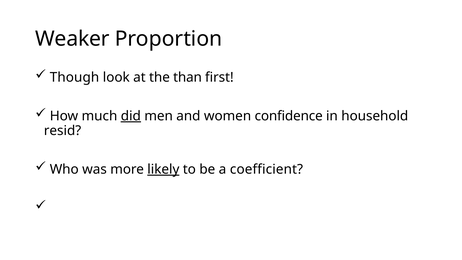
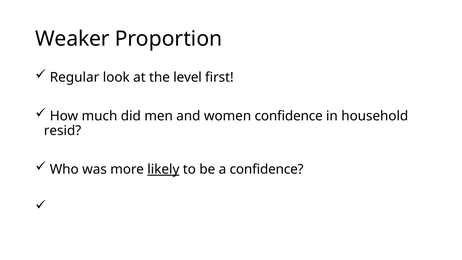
Though: Though -> Regular
than: than -> level
did underline: present -> none
a coefficient: coefficient -> confidence
